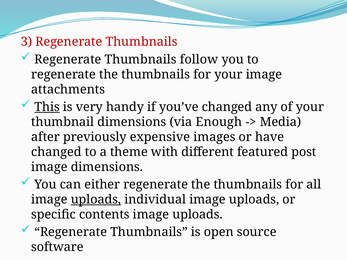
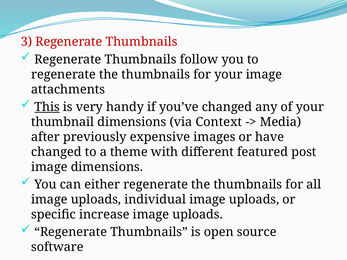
Enough: Enough -> Context
uploads at (96, 200) underline: present -> none
contents: contents -> increase
